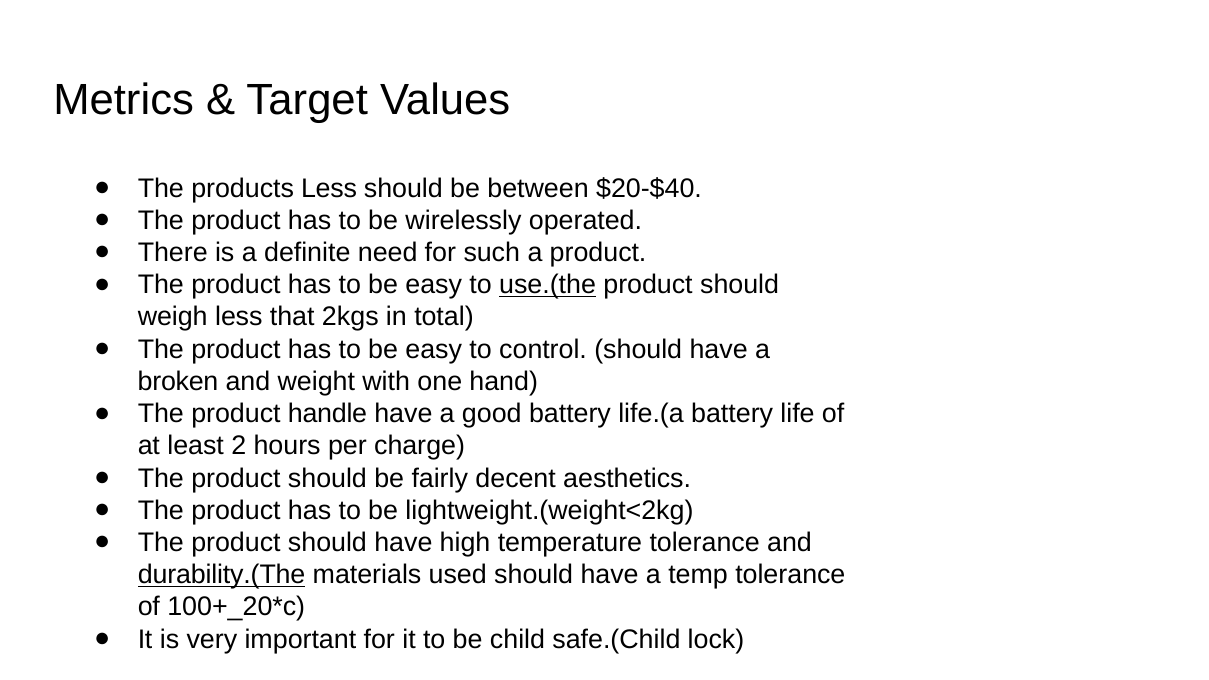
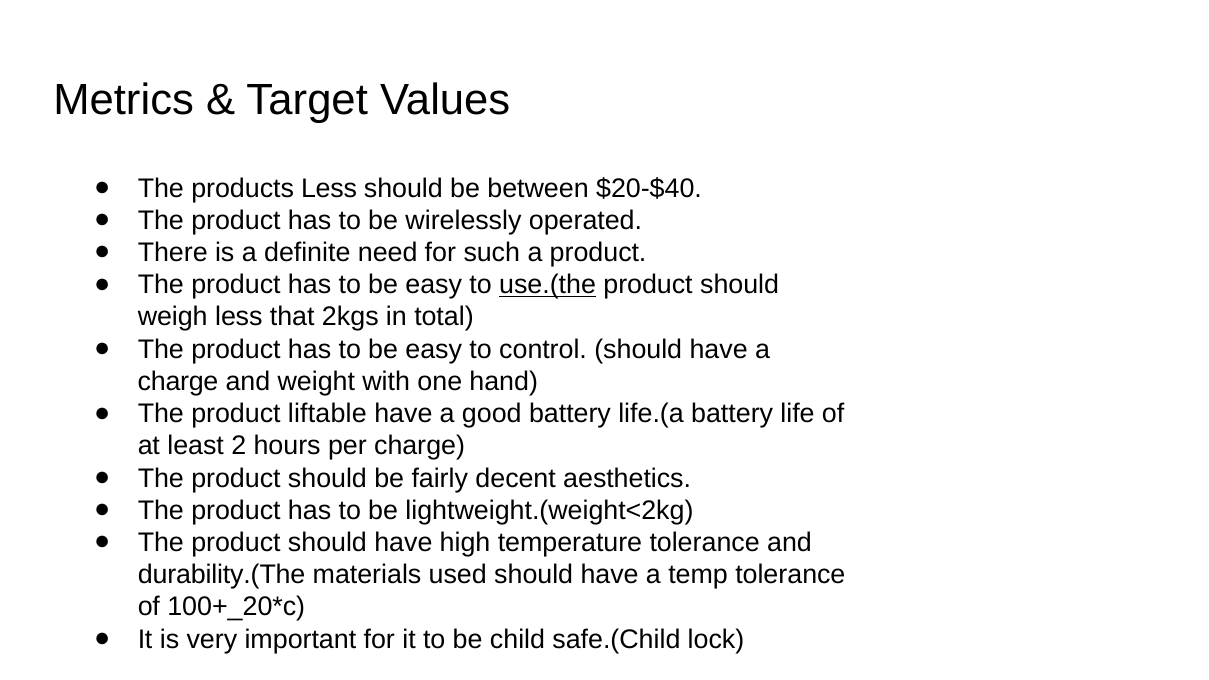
broken at (178, 382): broken -> charge
handle: handle -> liftable
durability.(The underline: present -> none
